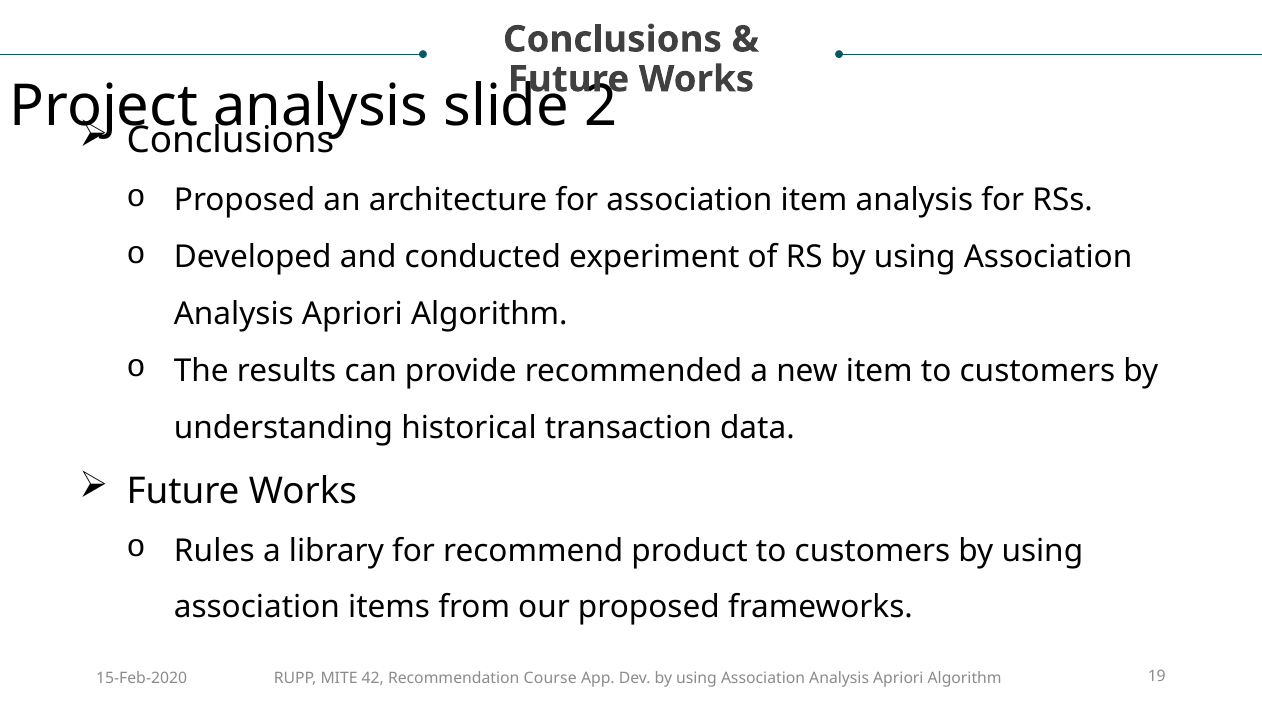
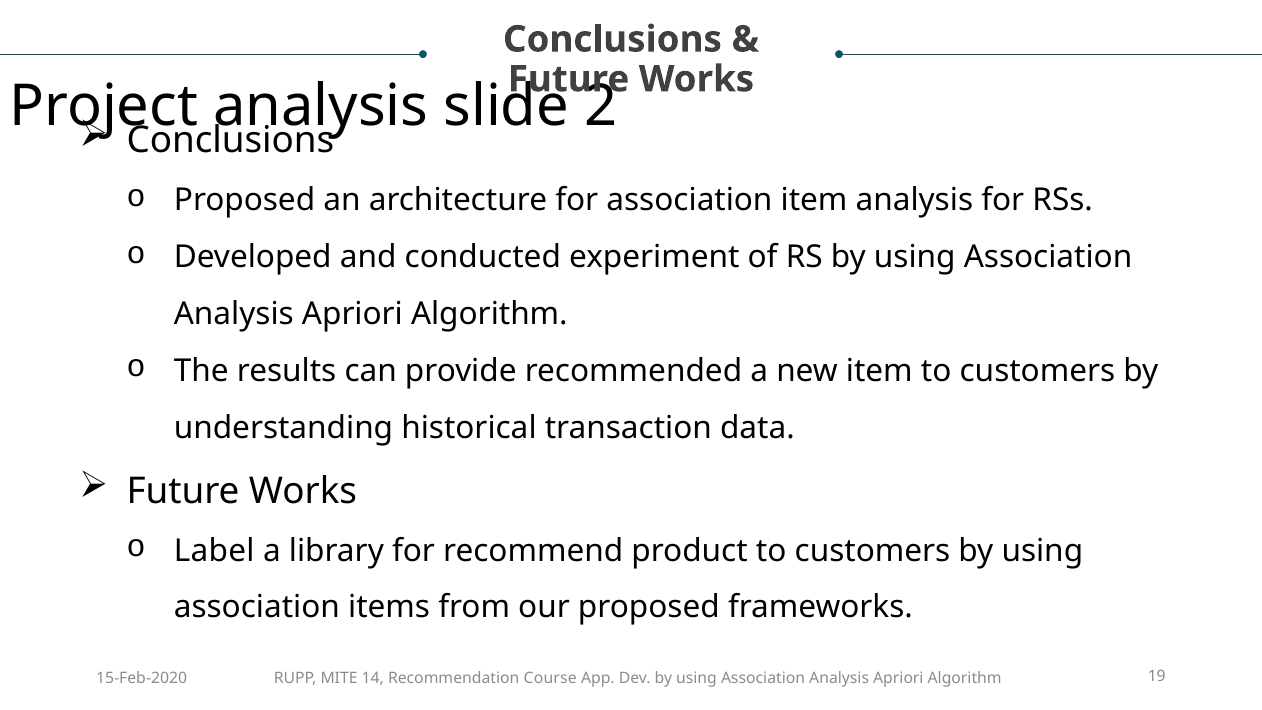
Rules: Rules -> Label
42: 42 -> 14
